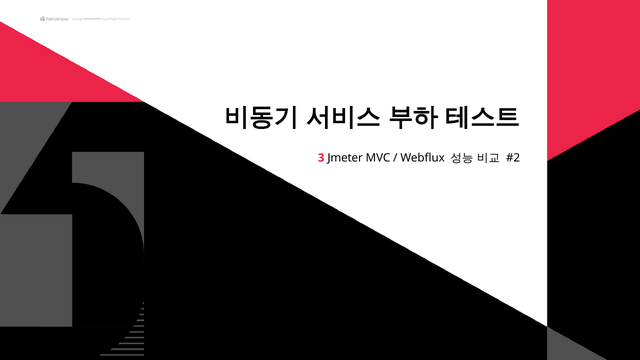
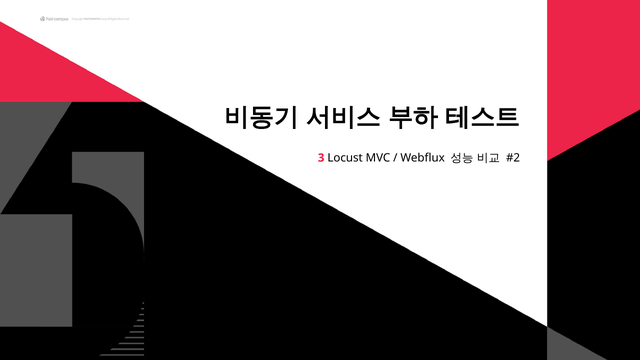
Jmeter: Jmeter -> Locust
